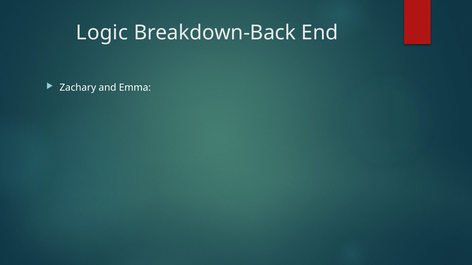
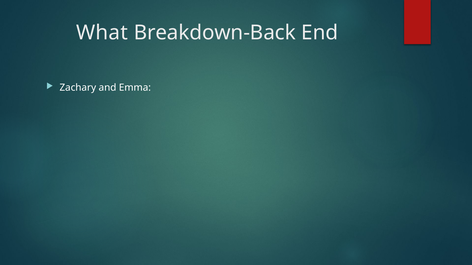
Logic: Logic -> What
